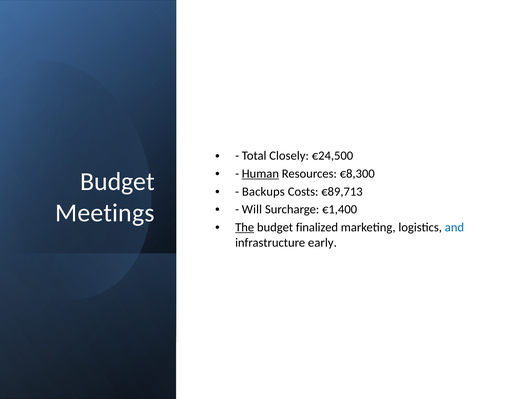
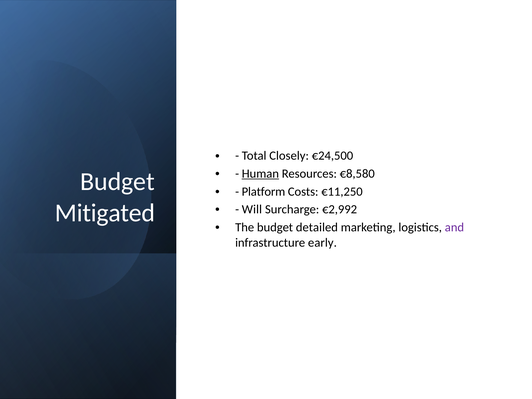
€8,300: €8,300 -> €8,580
Backups: Backups -> Platform
€89,713: €89,713 -> €11,250
Meetings: Meetings -> Mitigated
€1,400: €1,400 -> €2,992
The underline: present -> none
finalized: finalized -> detailed
and colour: blue -> purple
